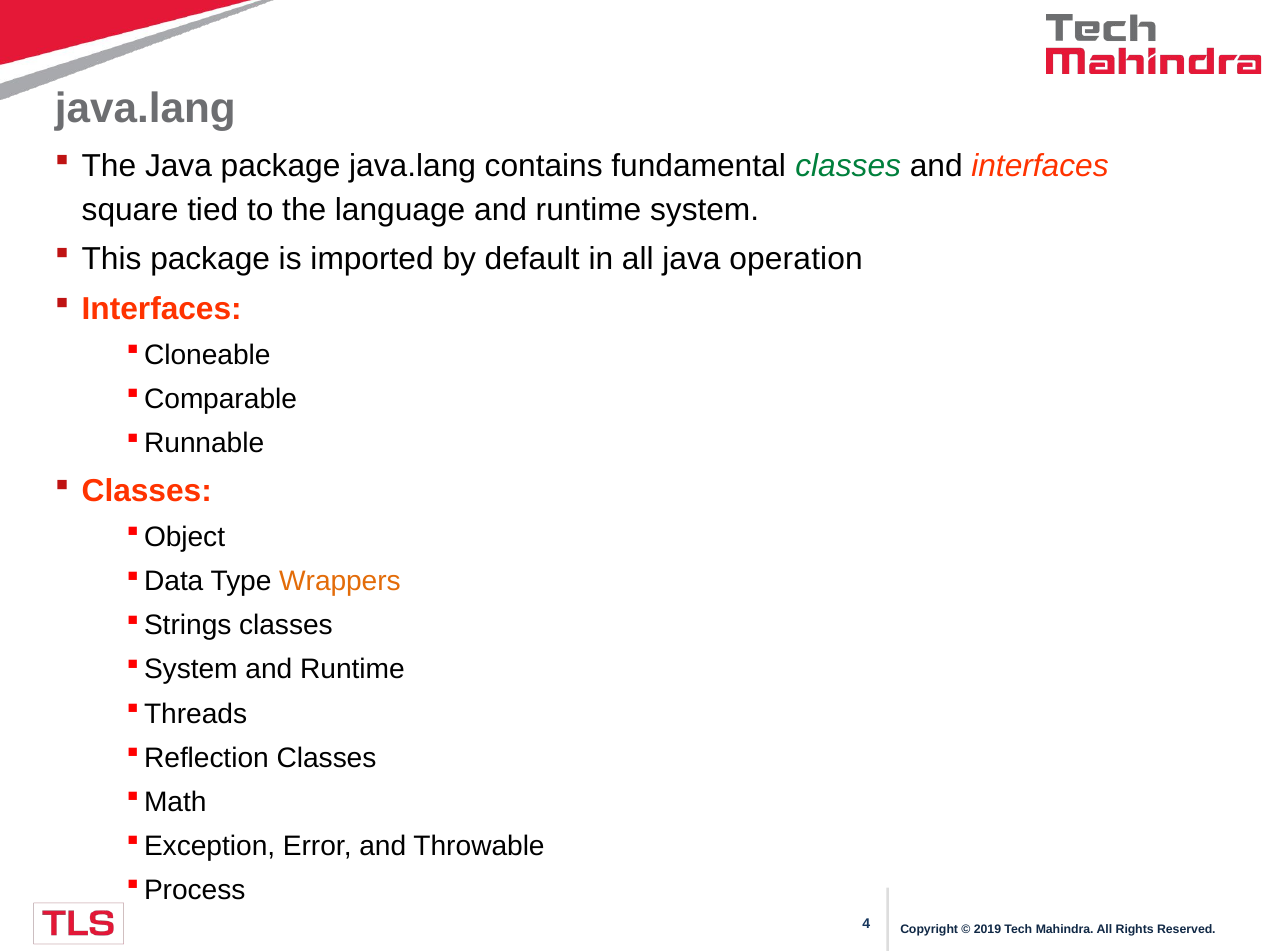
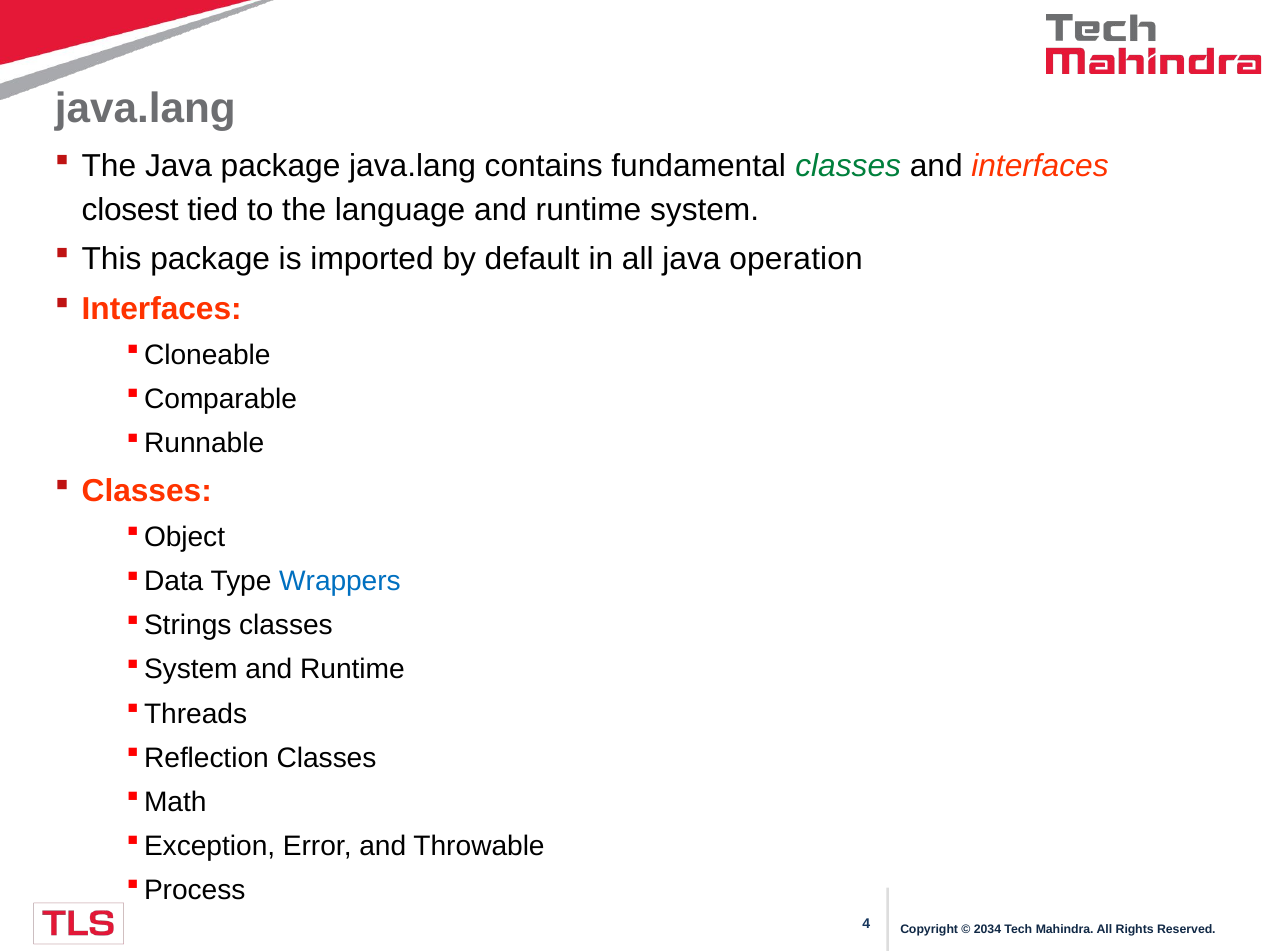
square: square -> closest
Wrappers colour: orange -> blue
2019: 2019 -> 2034
